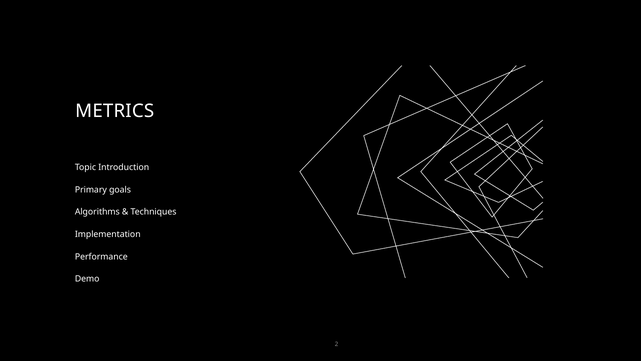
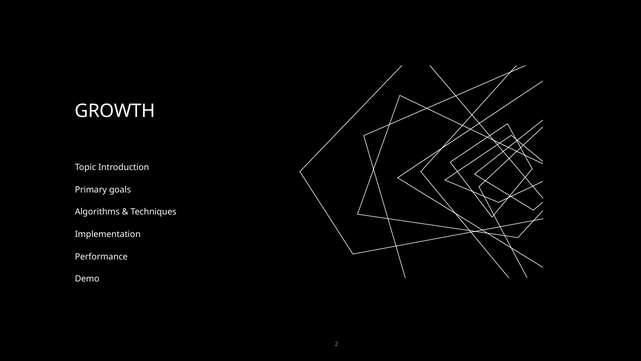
METRICS: METRICS -> GROWTH
